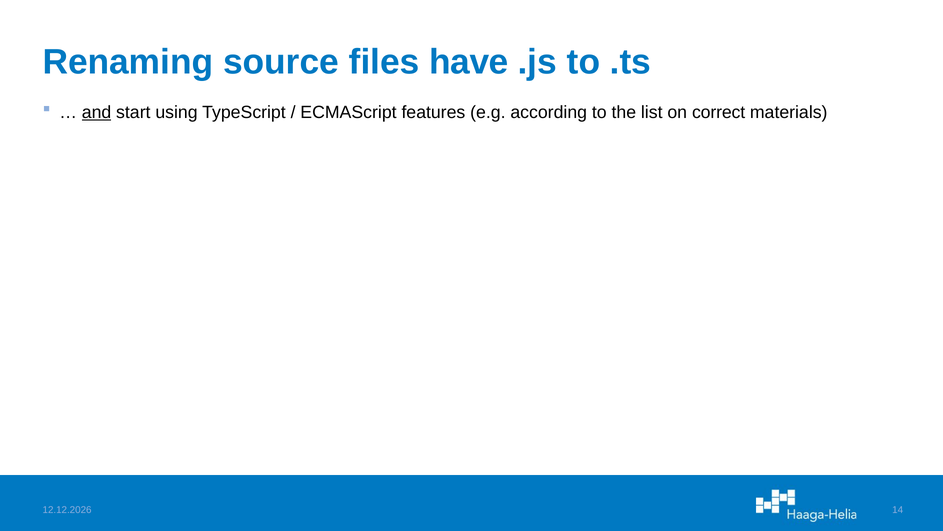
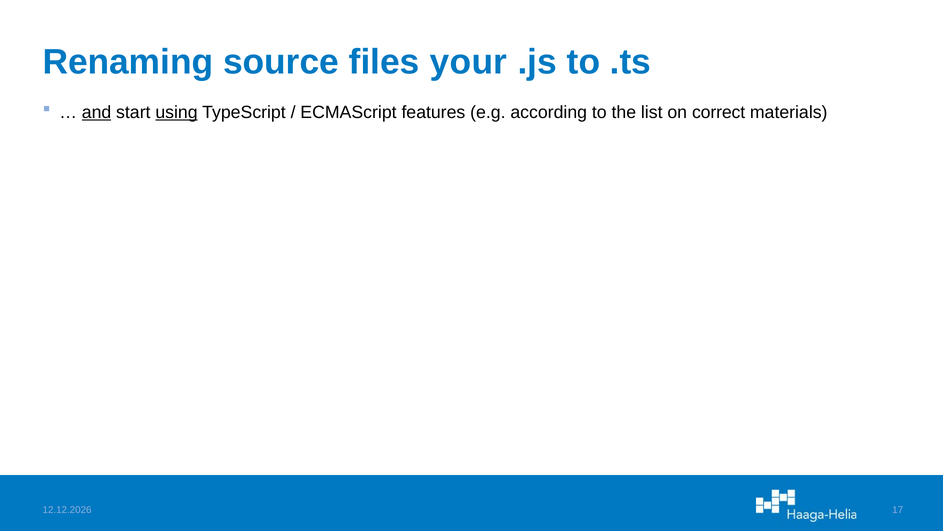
have: have -> your
using underline: none -> present
14: 14 -> 17
